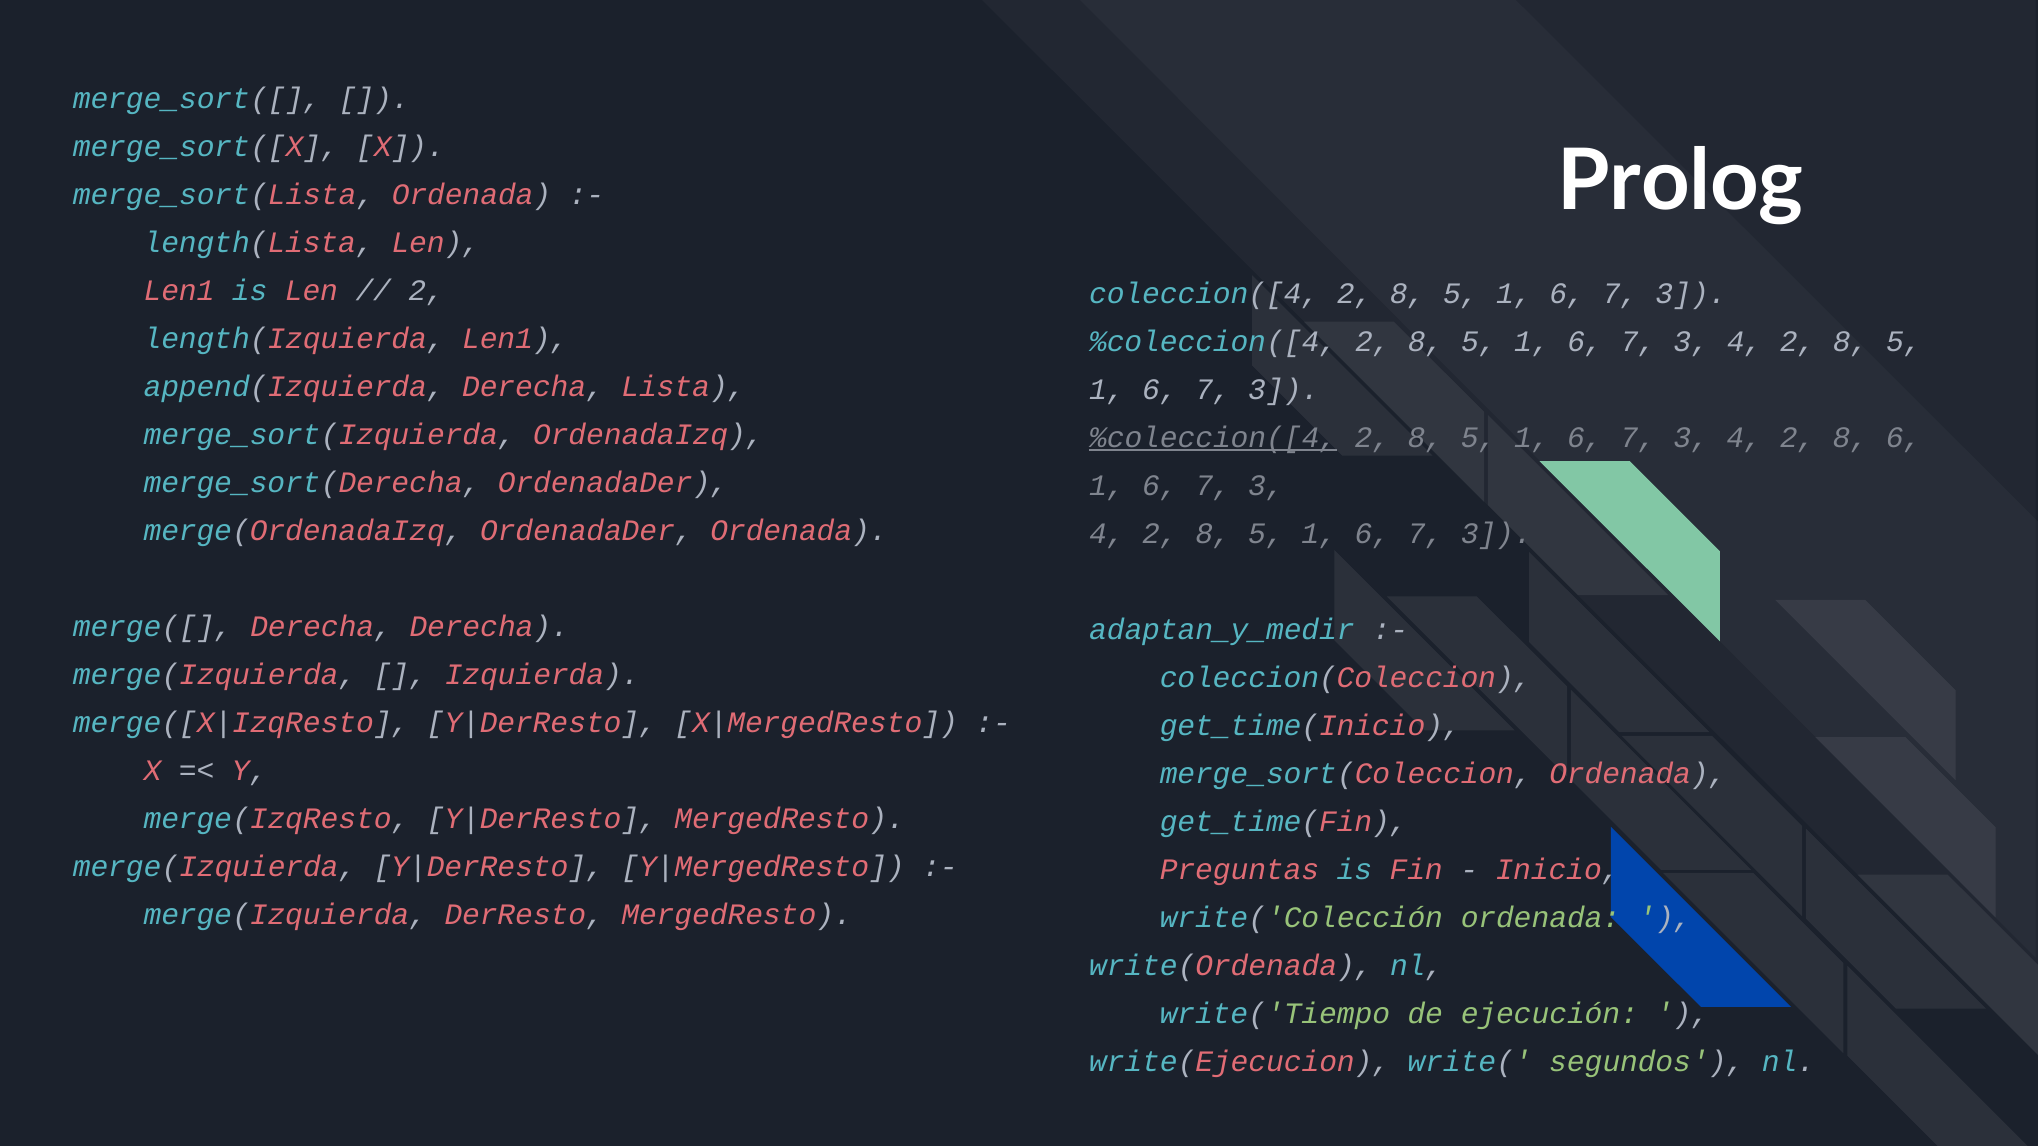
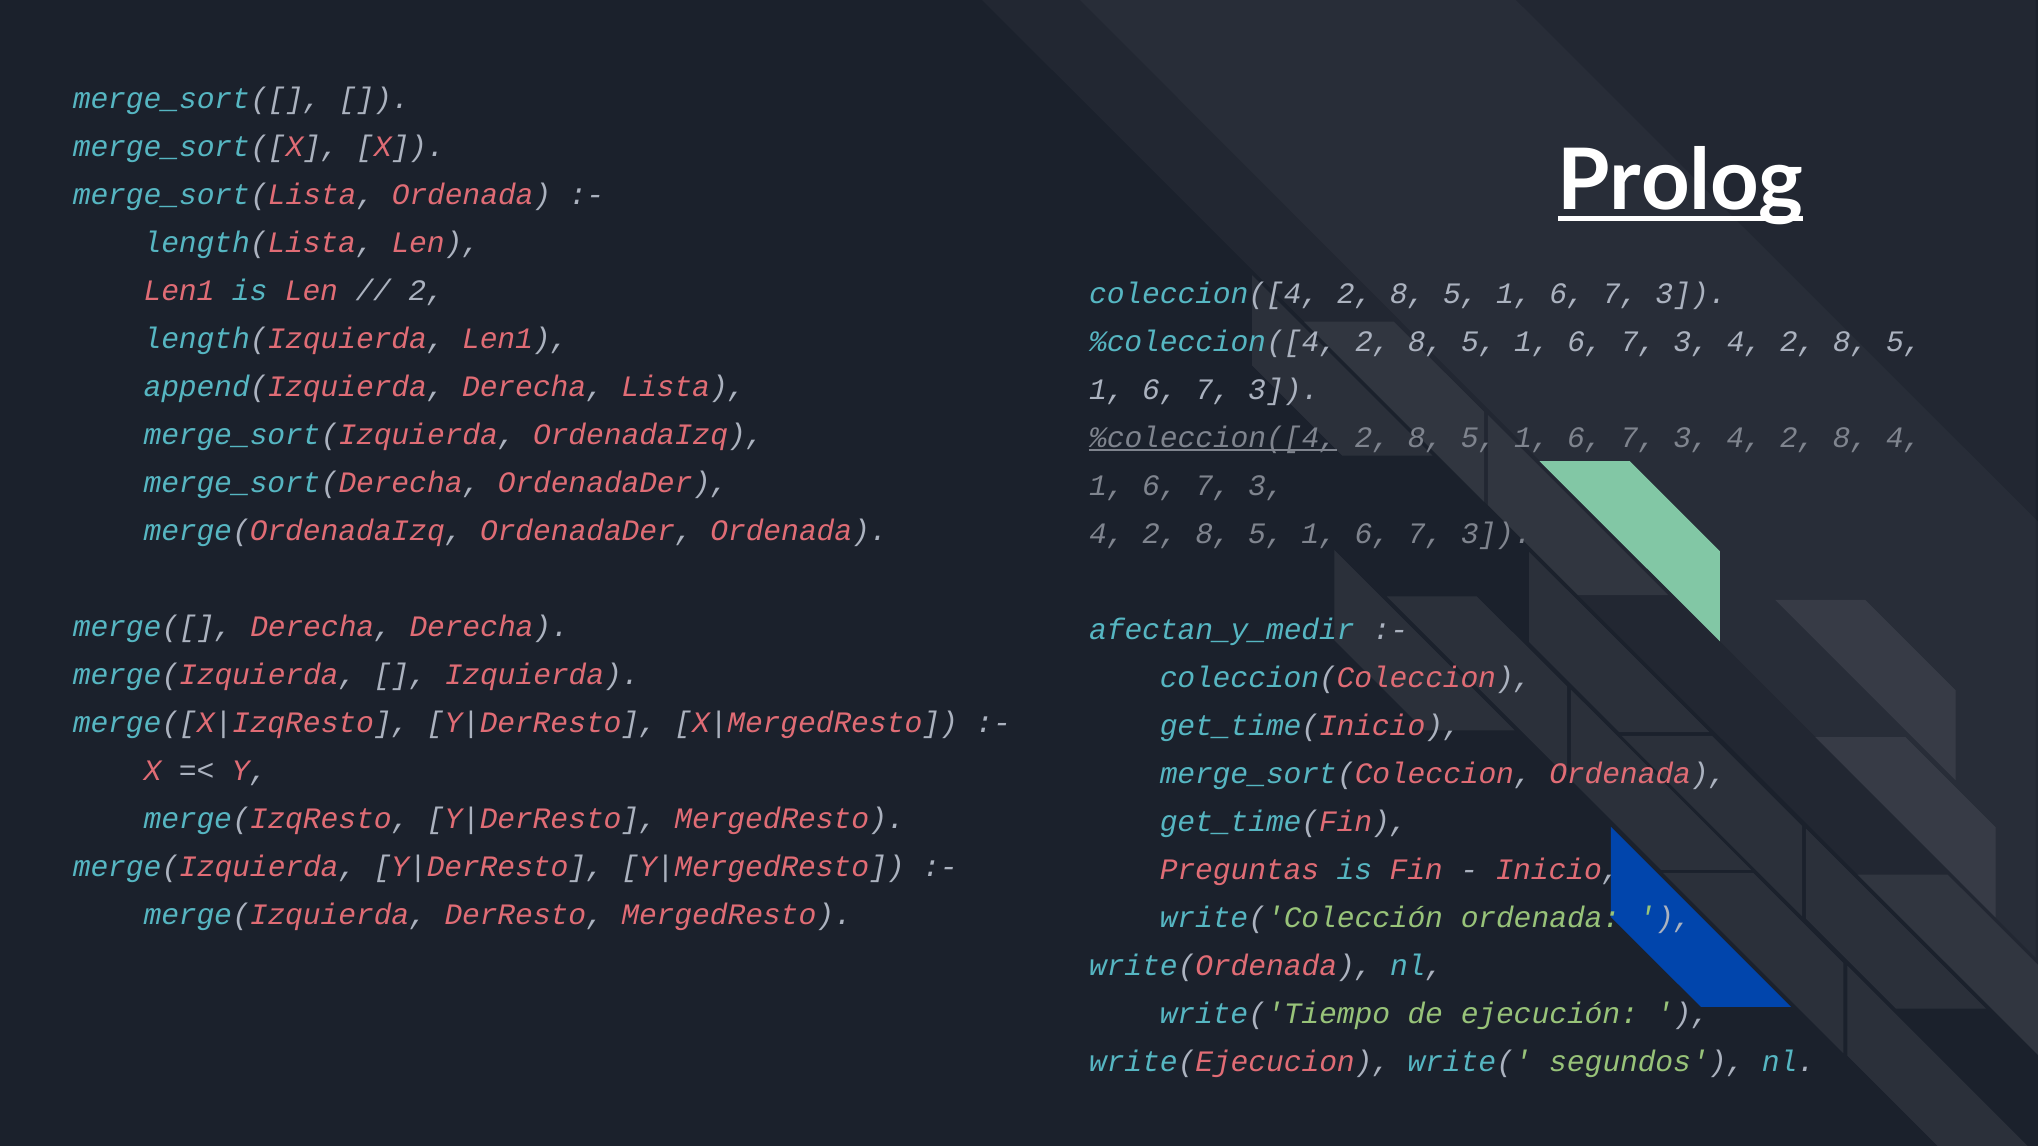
Prolog underline: none -> present
8 6: 6 -> 4
adaptan_y_medir: adaptan_y_medir -> afectan_y_medir
